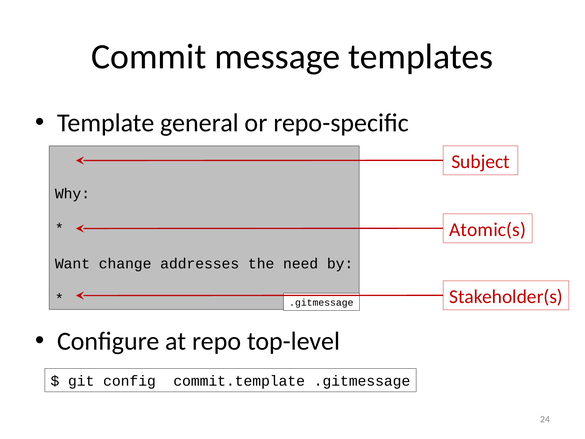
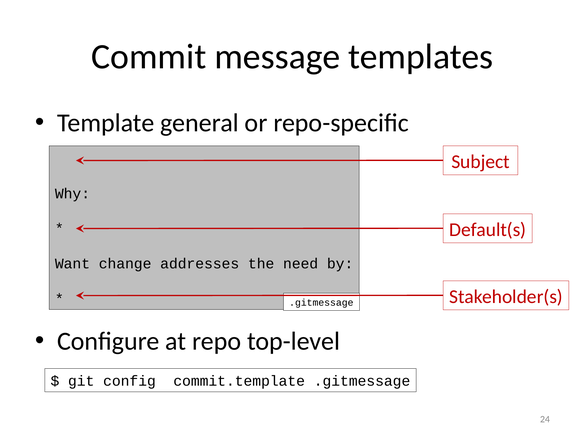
Atomic(s: Atomic(s -> Default(s
